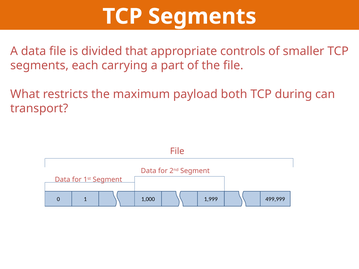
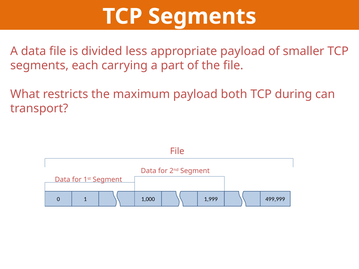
that: that -> less
appropriate controls: controls -> payload
